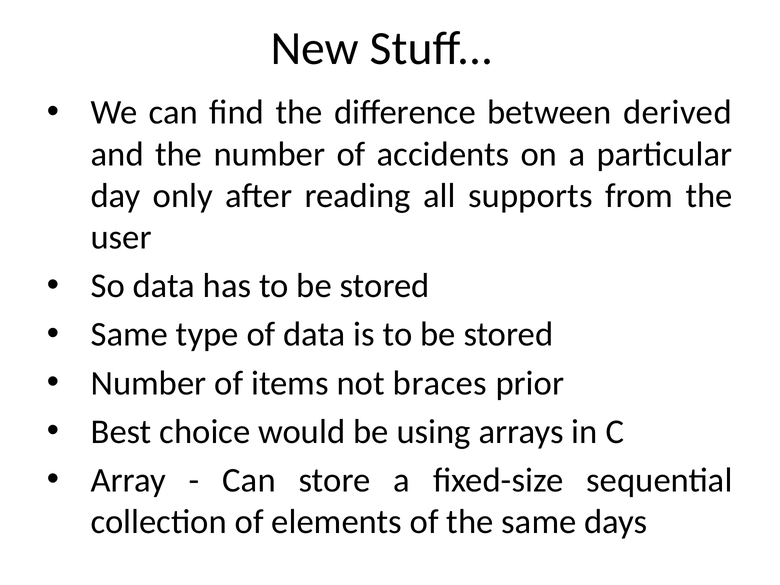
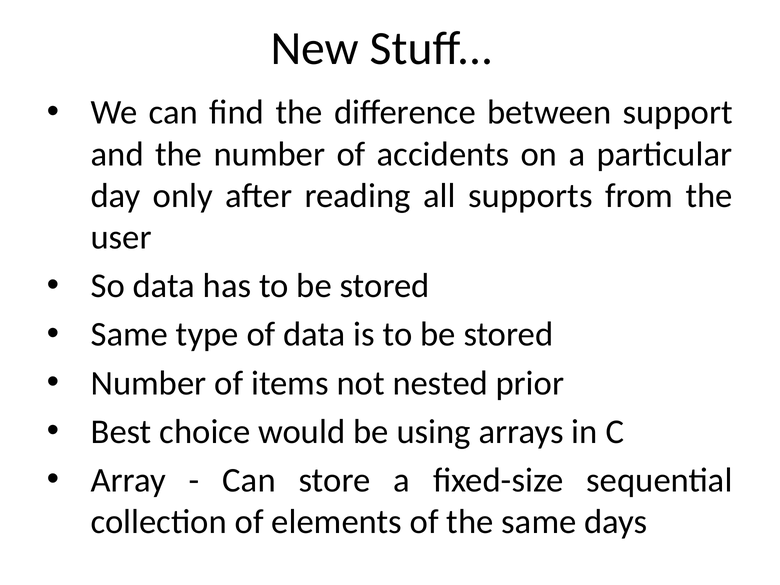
derived: derived -> support
braces: braces -> nested
